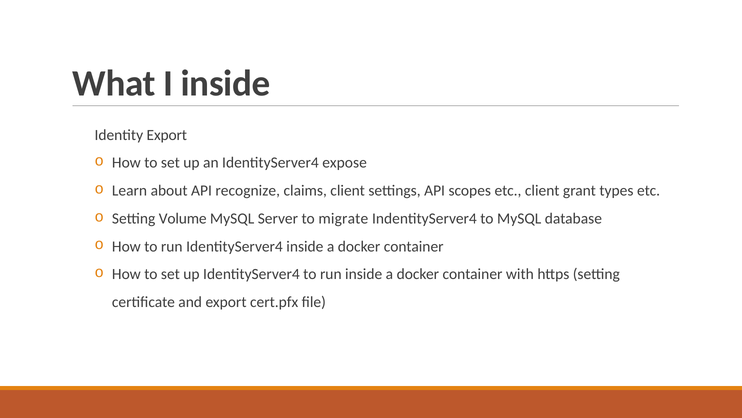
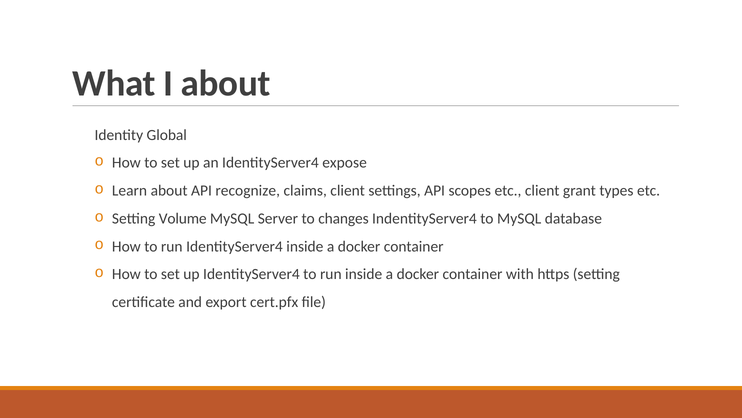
I inside: inside -> about
Identity Export: Export -> Global
migrate: migrate -> changes
